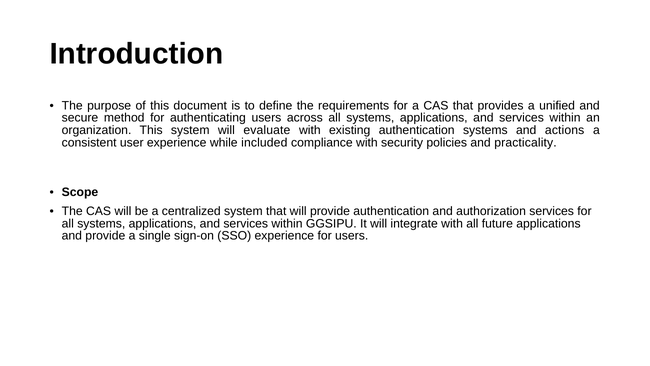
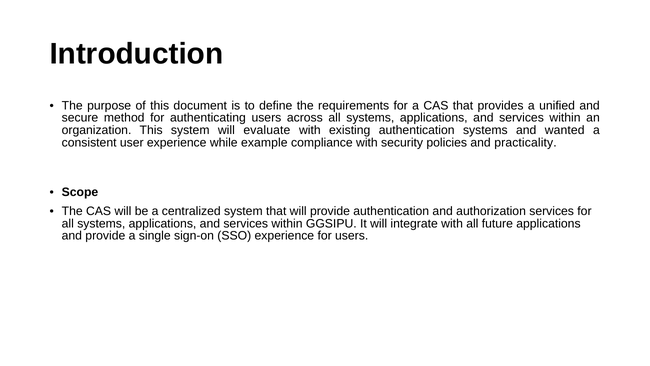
actions: actions -> wanted
included: included -> example
